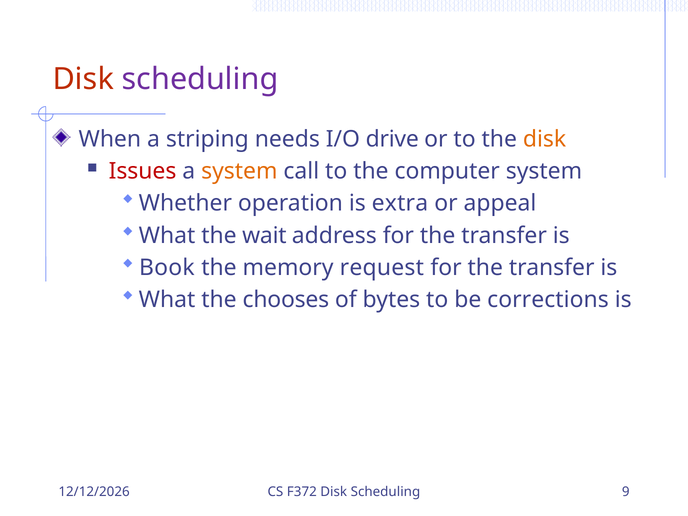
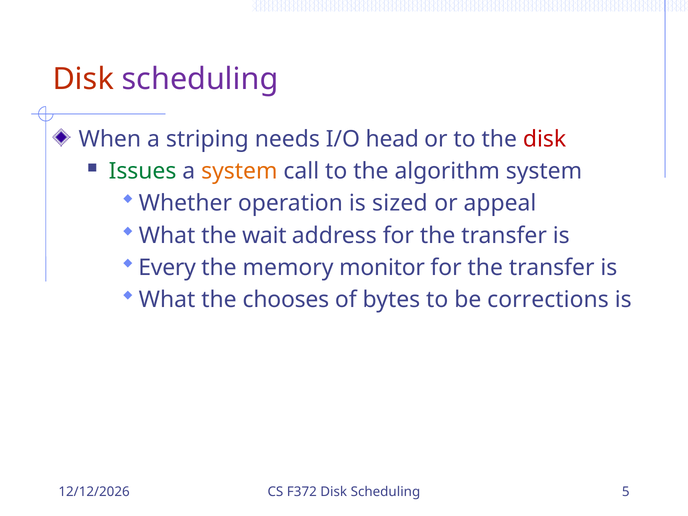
drive: drive -> head
disk at (545, 139) colour: orange -> red
Issues colour: red -> green
computer: computer -> algorithm
extra: extra -> sized
Book: Book -> Every
request: request -> monitor
9: 9 -> 5
